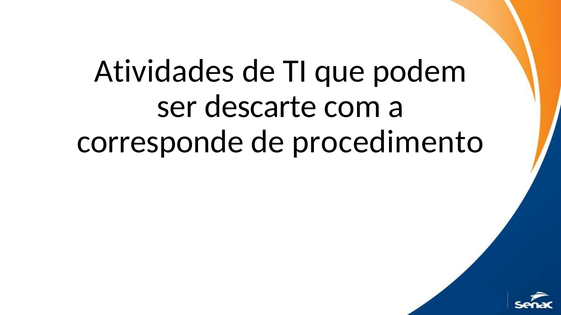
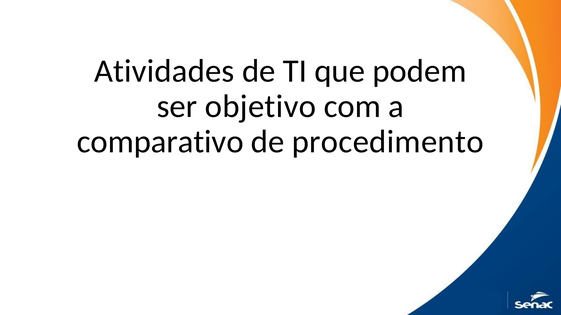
descarte: descarte -> objetivo
corresponde: corresponde -> comparativo
